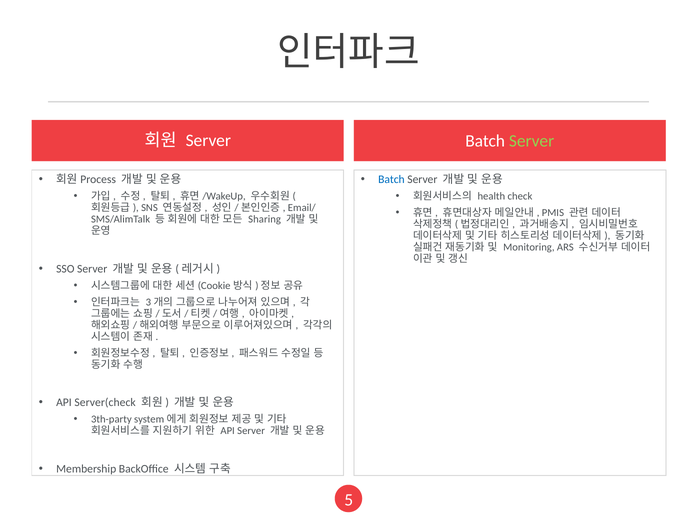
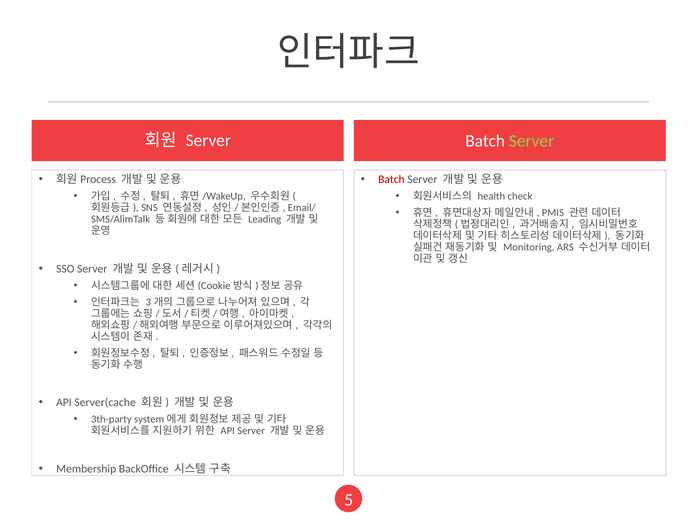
Batch at (391, 179) colour: blue -> red
Sharing: Sharing -> Leading
Server(check: Server(check -> Server(cache
